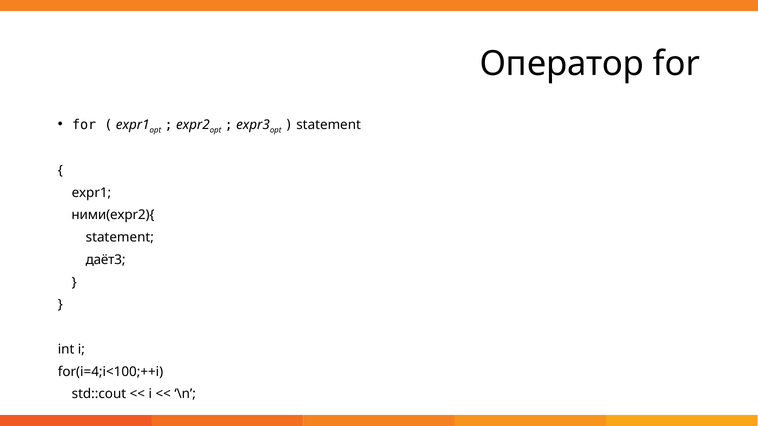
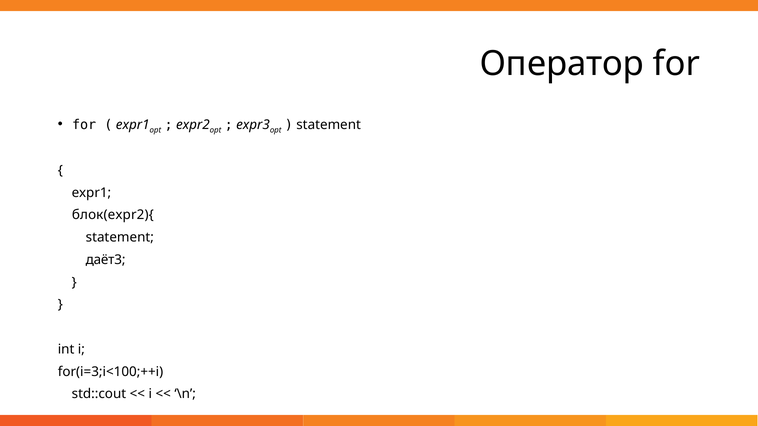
ними(expr2){: ними(expr2){ -> блок(expr2){
for(i=4;i<100;++i: for(i=4;i<100;++i -> for(i=3;i<100;++i
